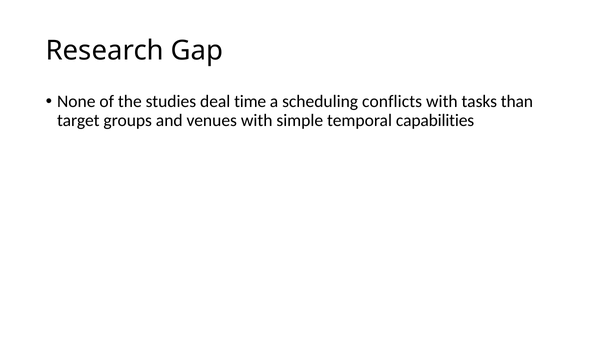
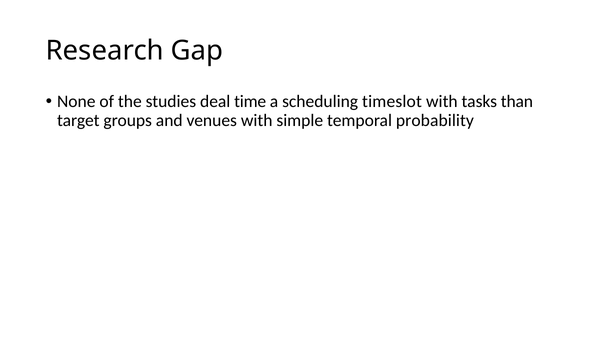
conflicts: conflicts -> timeslot
capabilities: capabilities -> probability
